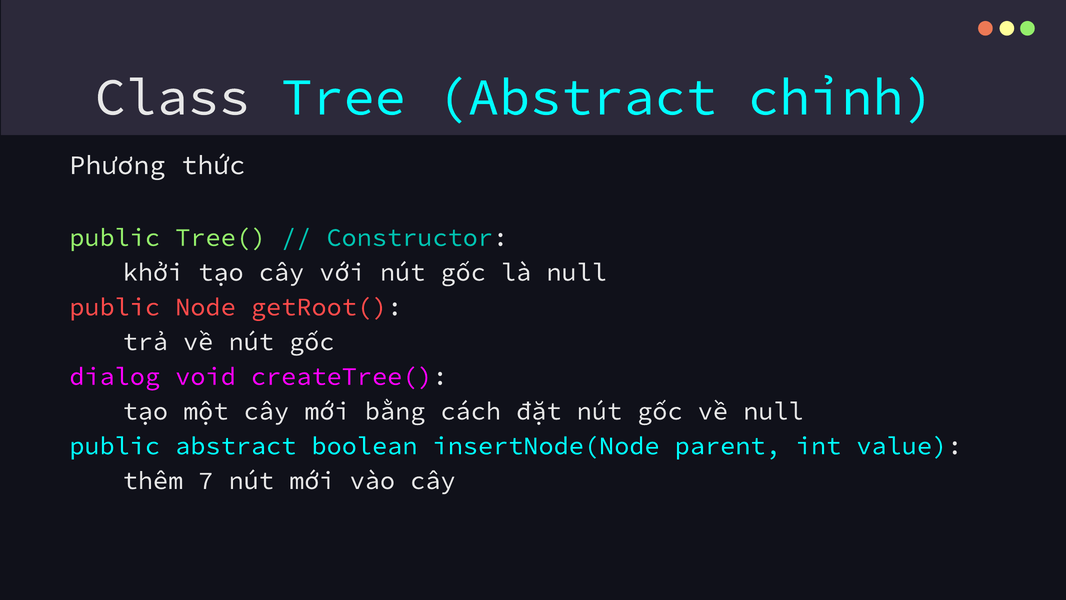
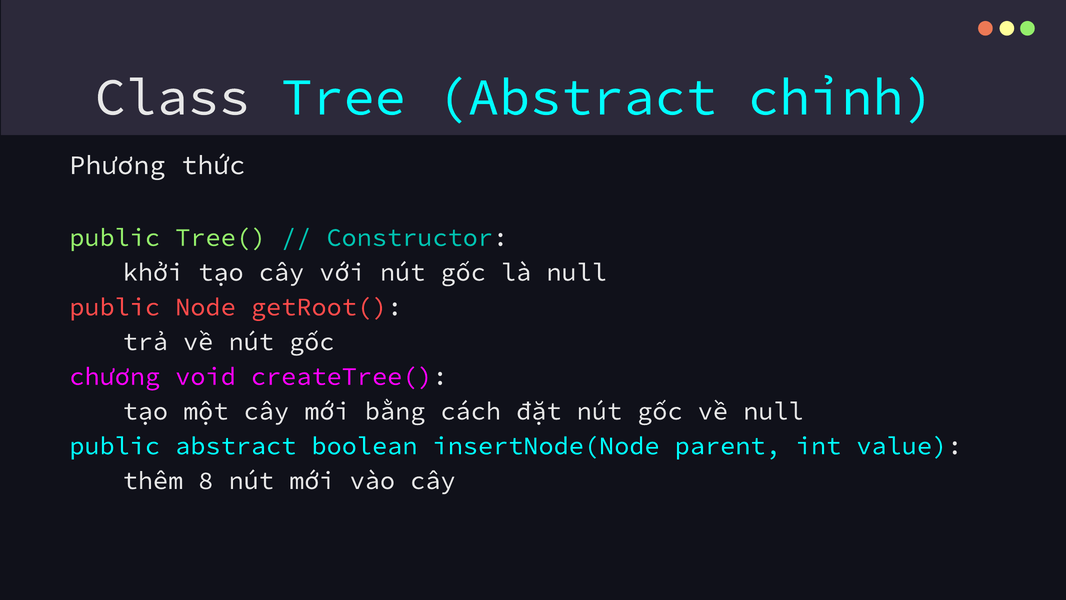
dialog: dialog -> chương
7: 7 -> 8
